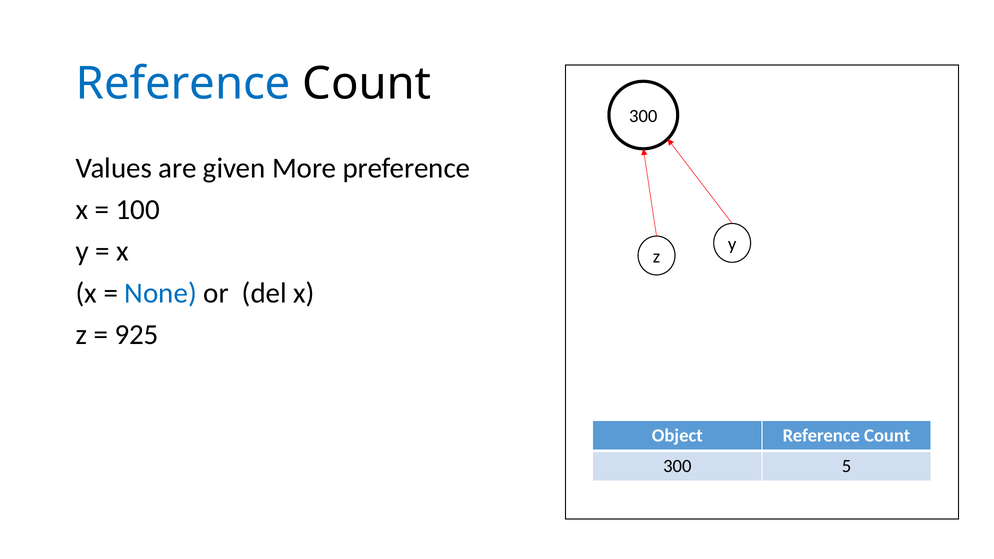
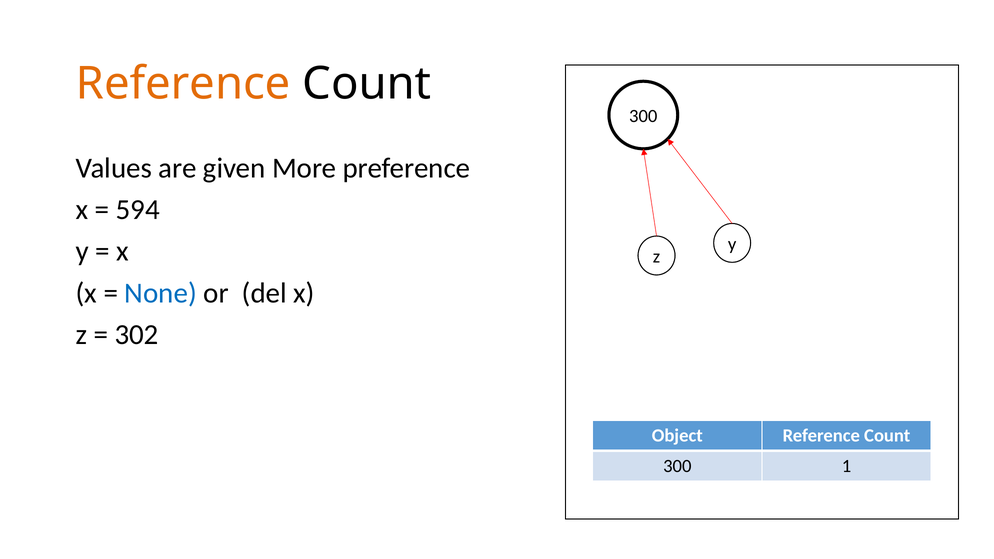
Reference at (183, 83) colour: blue -> orange
100: 100 -> 594
925: 925 -> 302
5: 5 -> 1
